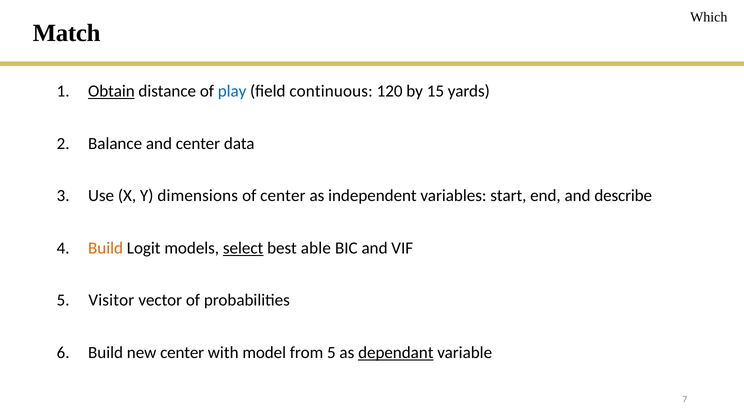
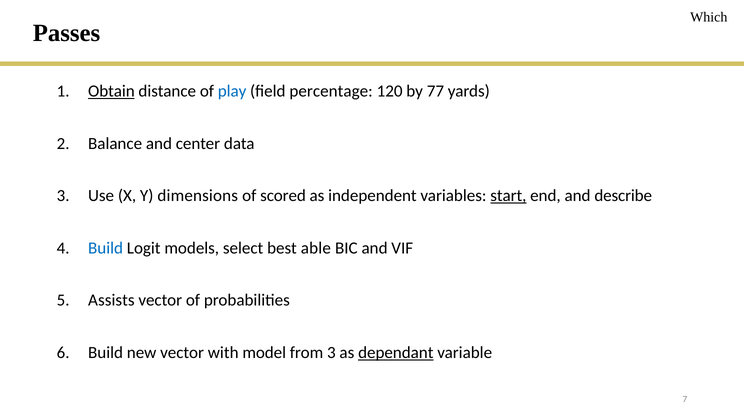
Match: Match -> Passes
continuous: continuous -> percentage
15: 15 -> 77
of center: center -> scored
start underline: none -> present
Build at (106, 248) colour: orange -> blue
select underline: present -> none
Visitor: Visitor -> Assists
new center: center -> vector
from 5: 5 -> 3
